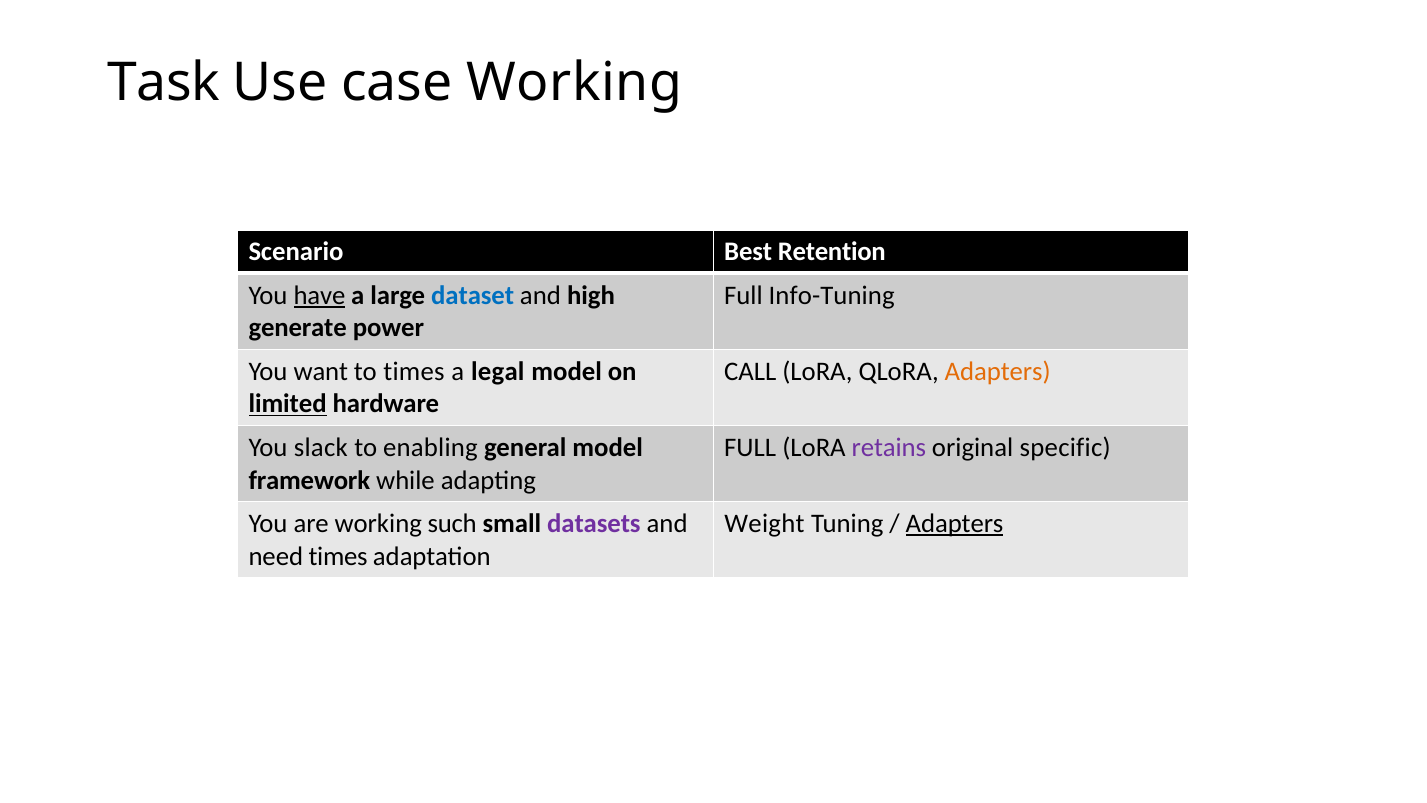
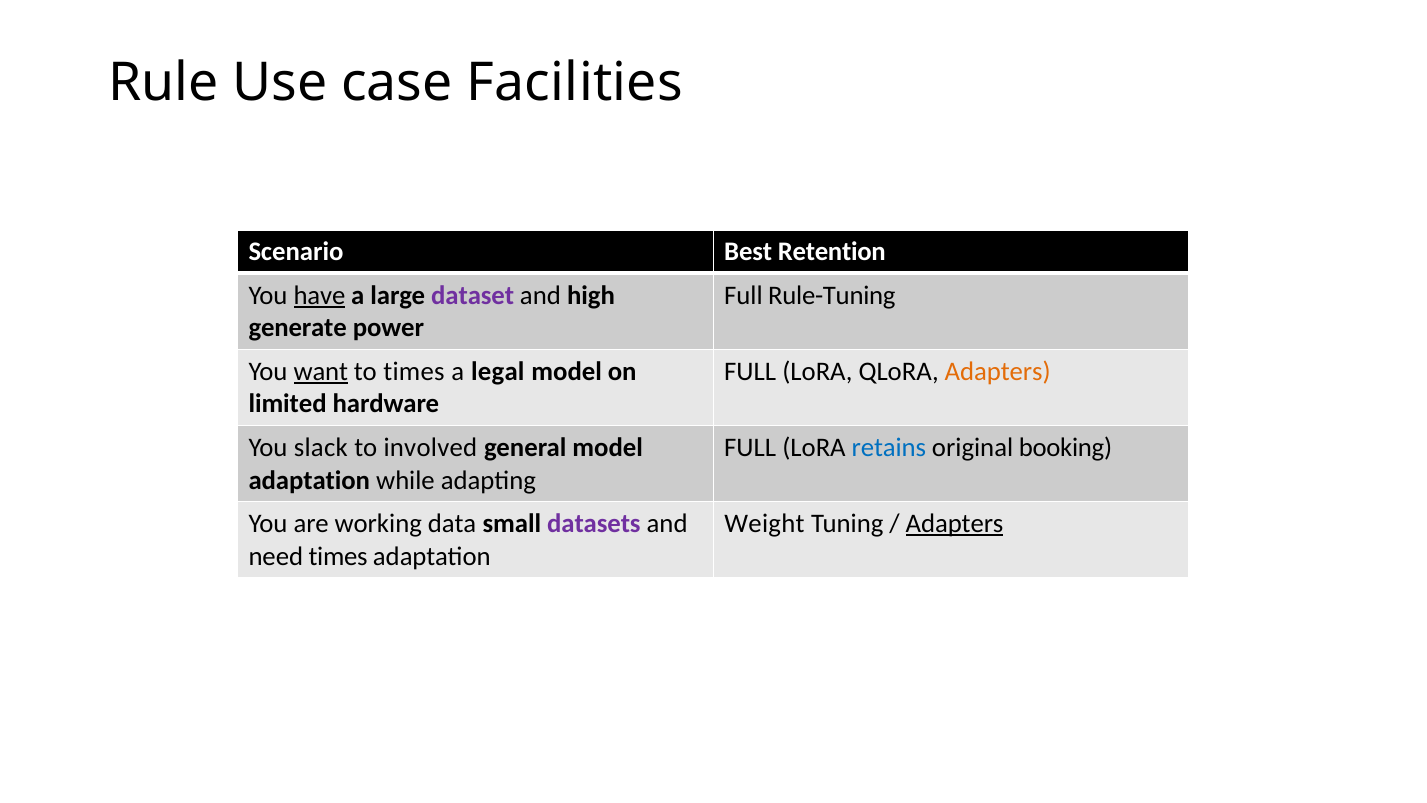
Task: Task -> Rule
case Working: Working -> Facilities
dataset colour: blue -> purple
Info-Tuning: Info-Tuning -> Rule-Tuning
want underline: none -> present
CALL at (750, 371): CALL -> FULL
limited underline: present -> none
enabling: enabling -> involved
retains colour: purple -> blue
specific: specific -> booking
framework at (309, 480): framework -> adaptation
such: such -> data
